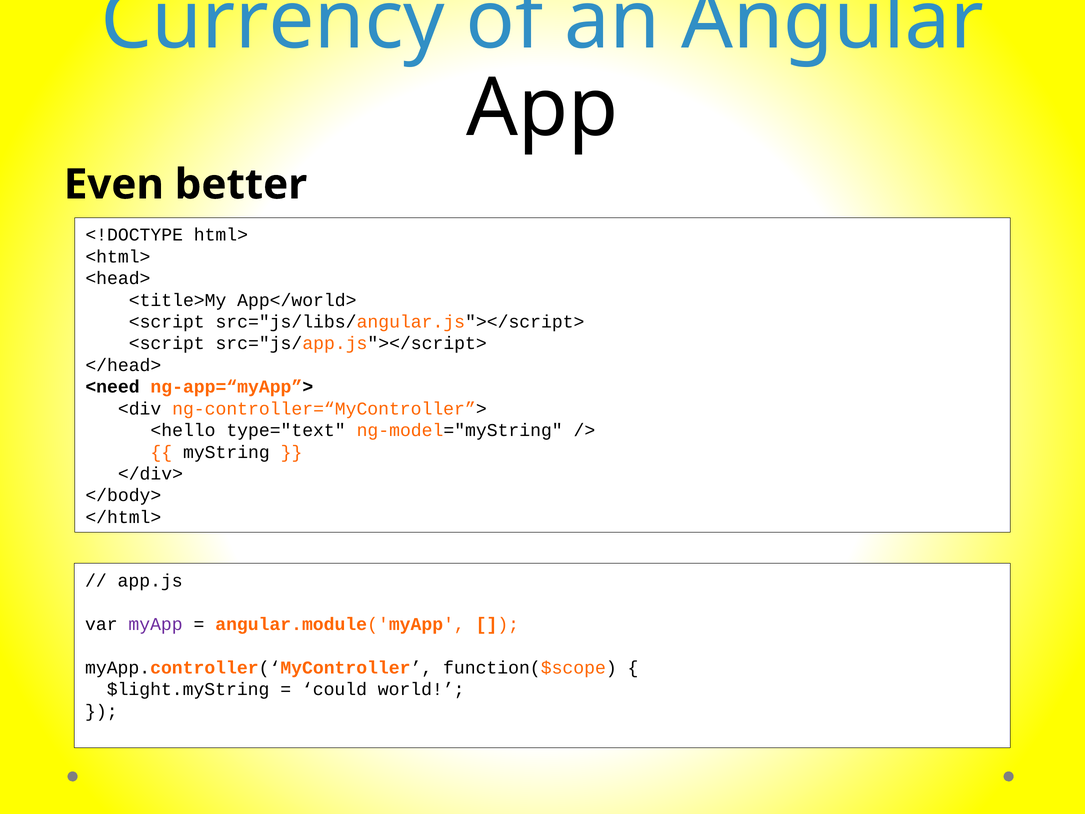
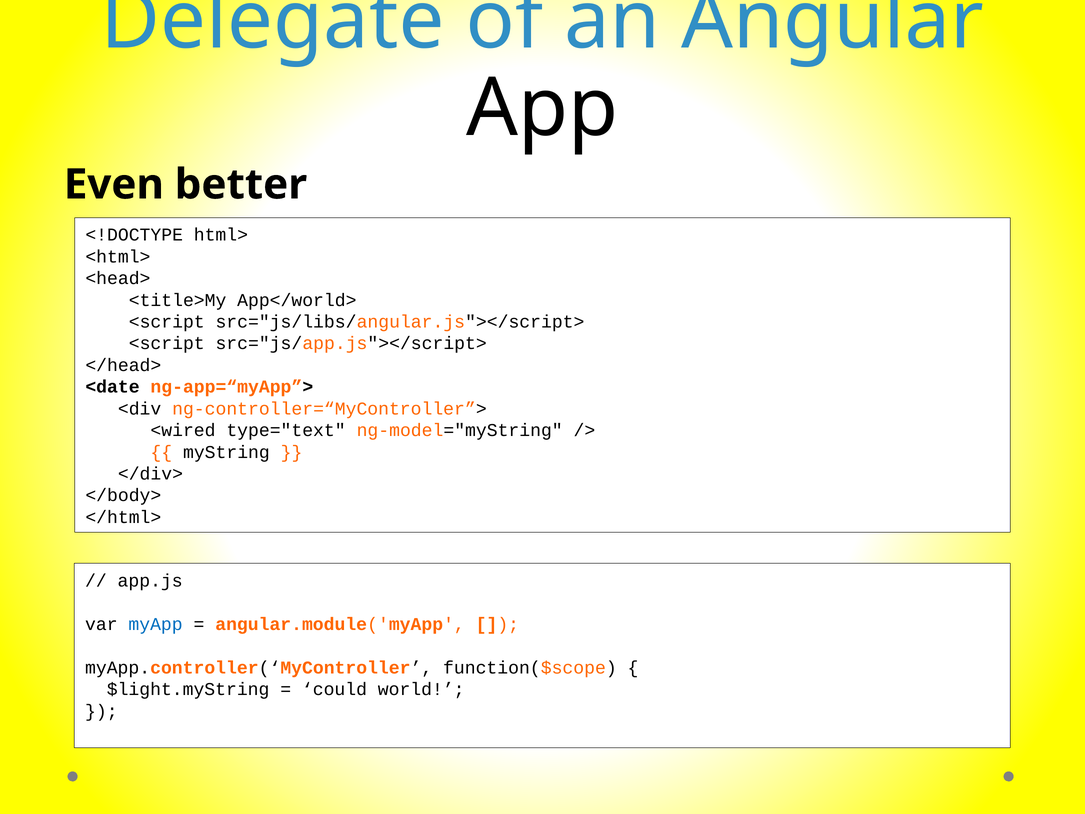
Currency: Currency -> Delegate
<need: <need -> <date
<hello: <hello -> <wired
myApp colour: purple -> blue
